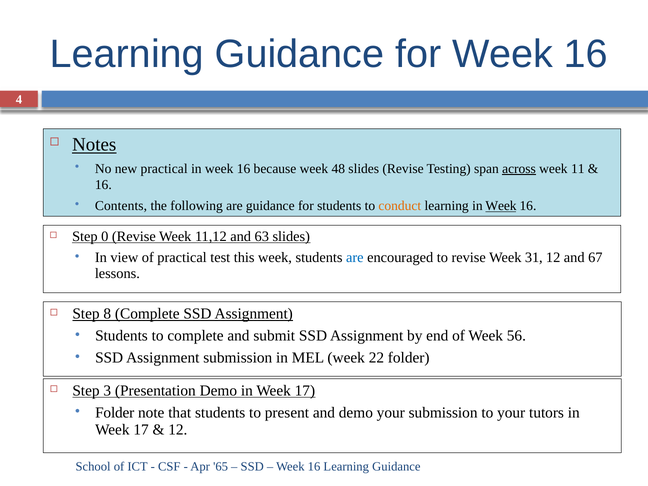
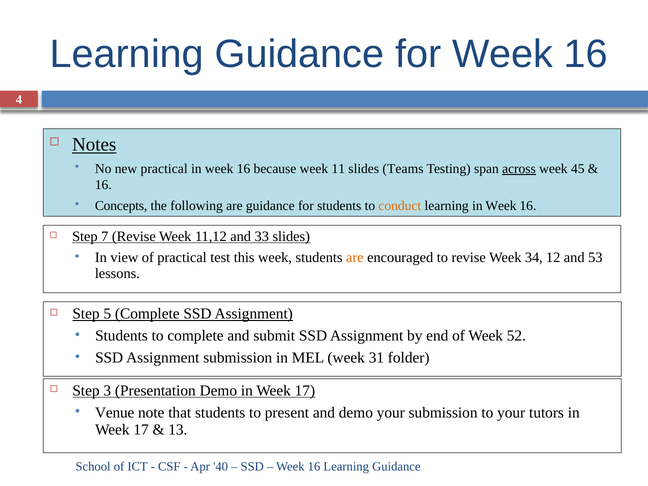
48: 48 -> 11
slides Revise: Revise -> Teams
11: 11 -> 45
Contents: Contents -> Concepts
Week at (501, 206) underline: present -> none
0: 0 -> 7
63: 63 -> 33
are at (355, 257) colour: blue -> orange
31: 31 -> 34
67: 67 -> 53
8: 8 -> 5
56: 56 -> 52
22: 22 -> 31
Folder at (115, 412): Folder -> Venue
12 at (178, 430): 12 -> 13
65: 65 -> 40
